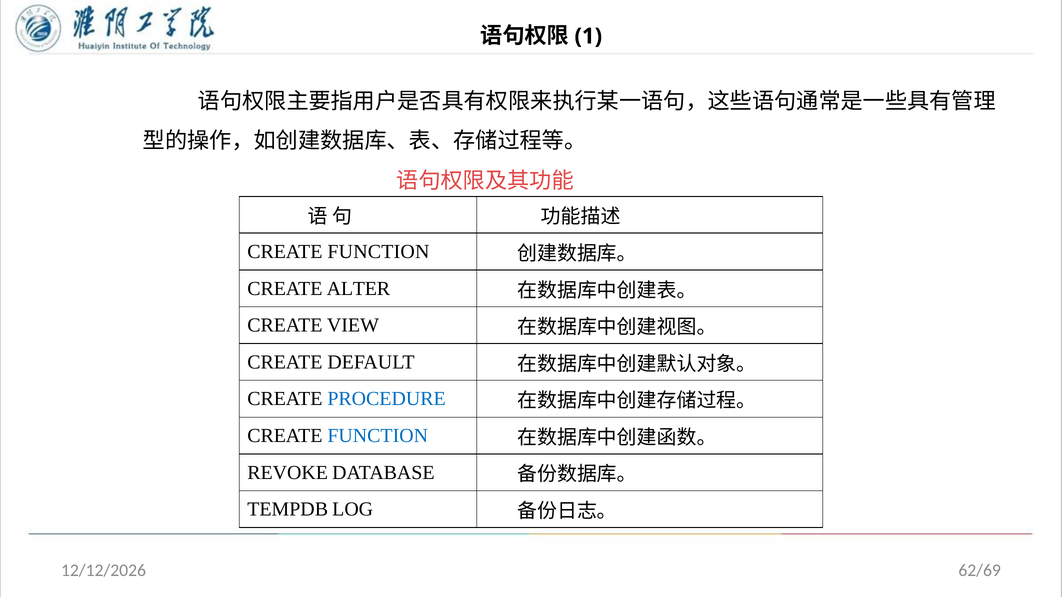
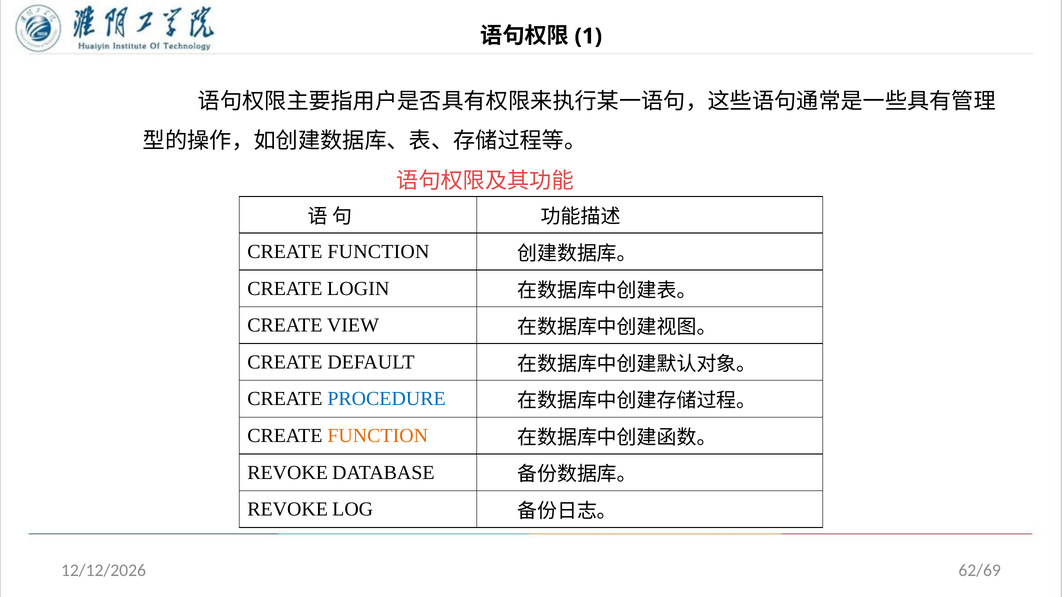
ALTER: ALTER -> LOGIN
FUNCTION at (378, 436) colour: blue -> orange
TEMPDB at (288, 510): TEMPDB -> REVOKE
